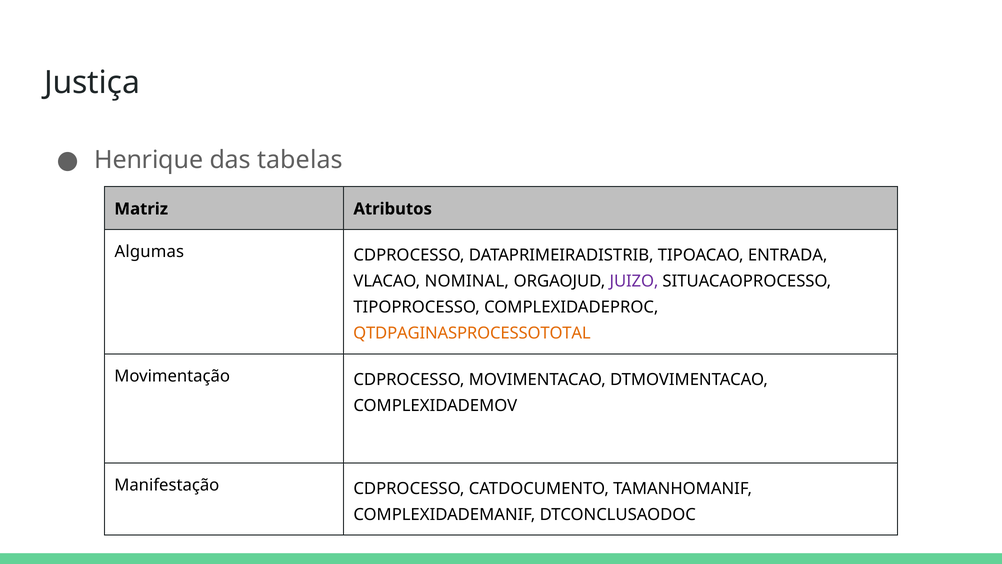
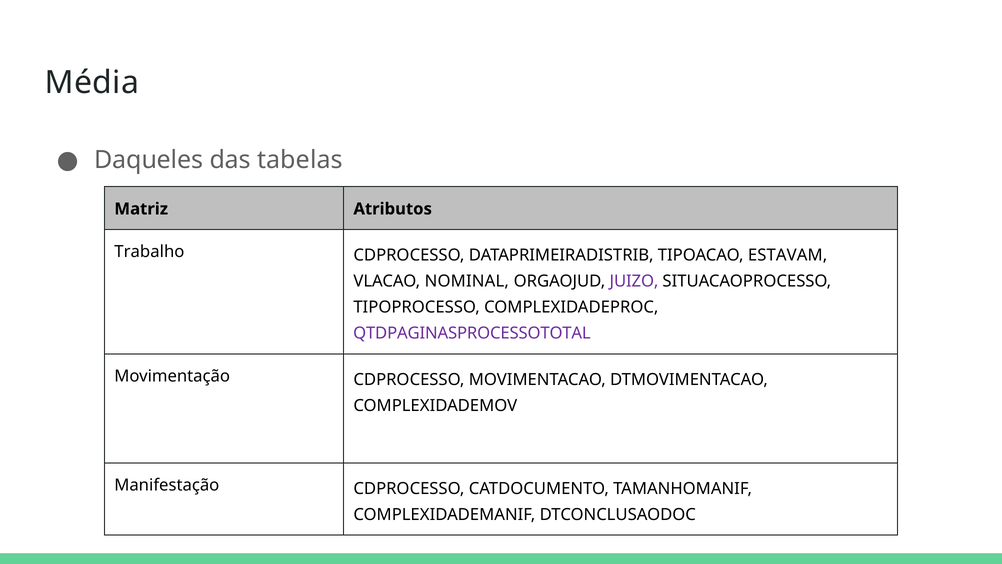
Justiça: Justiça -> Média
Henrique: Henrique -> Daqueles
Algumas: Algumas -> Trabalho
ENTRADA: ENTRADA -> ESTAVAM
QTDPAGINASPROCESSOTOTAL colour: orange -> purple
